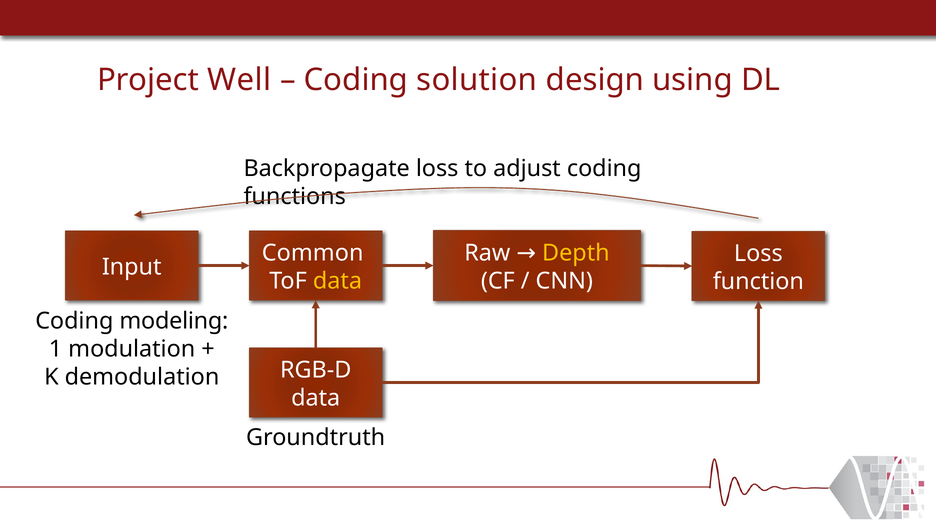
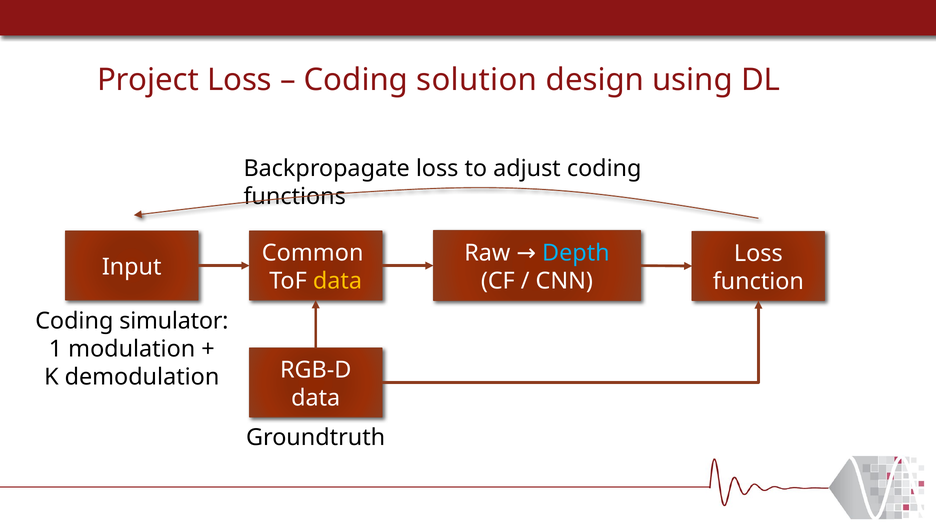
Project Well: Well -> Loss
Depth colour: yellow -> light blue
modeling: modeling -> simulator
